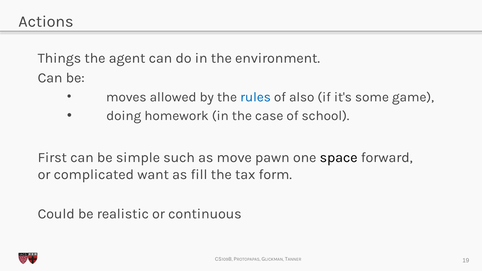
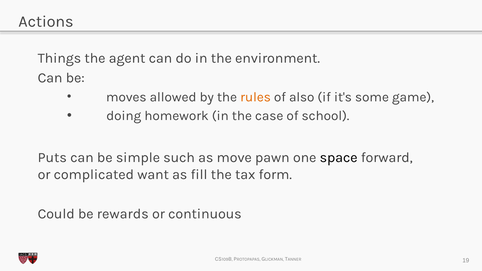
rules colour: blue -> orange
First: First -> Puts
realistic: realistic -> rewards
